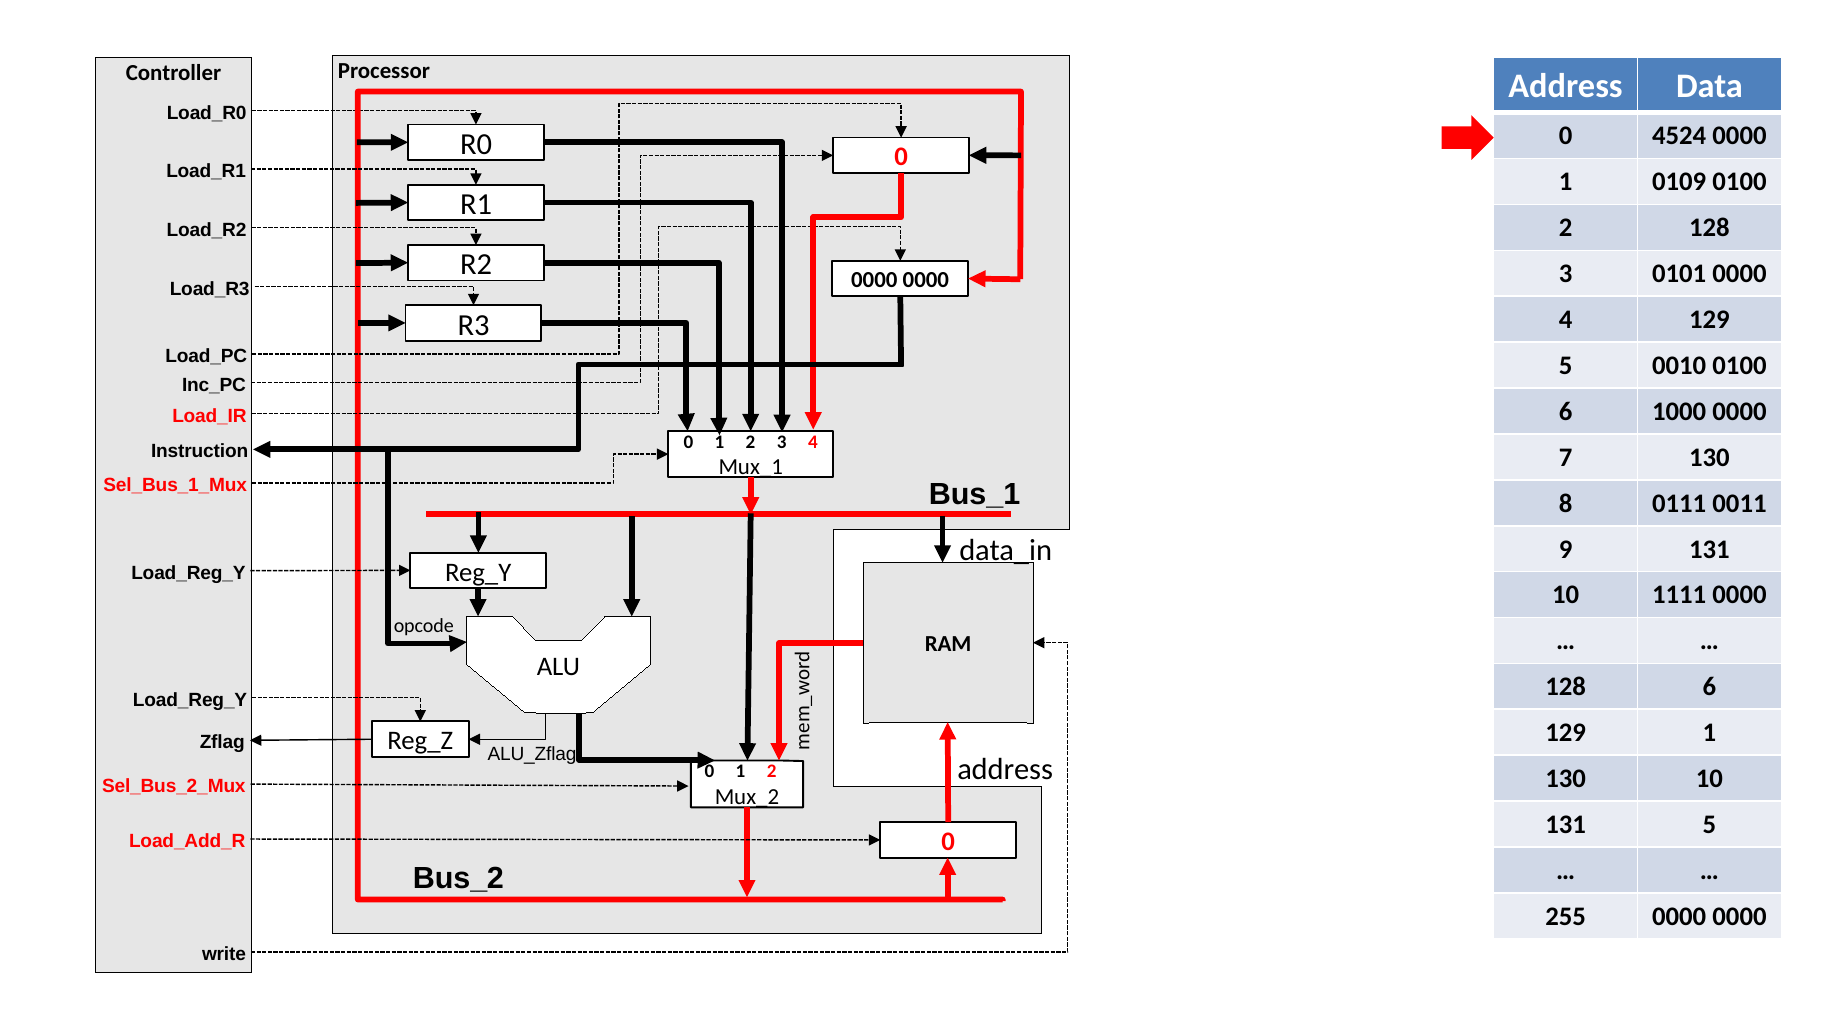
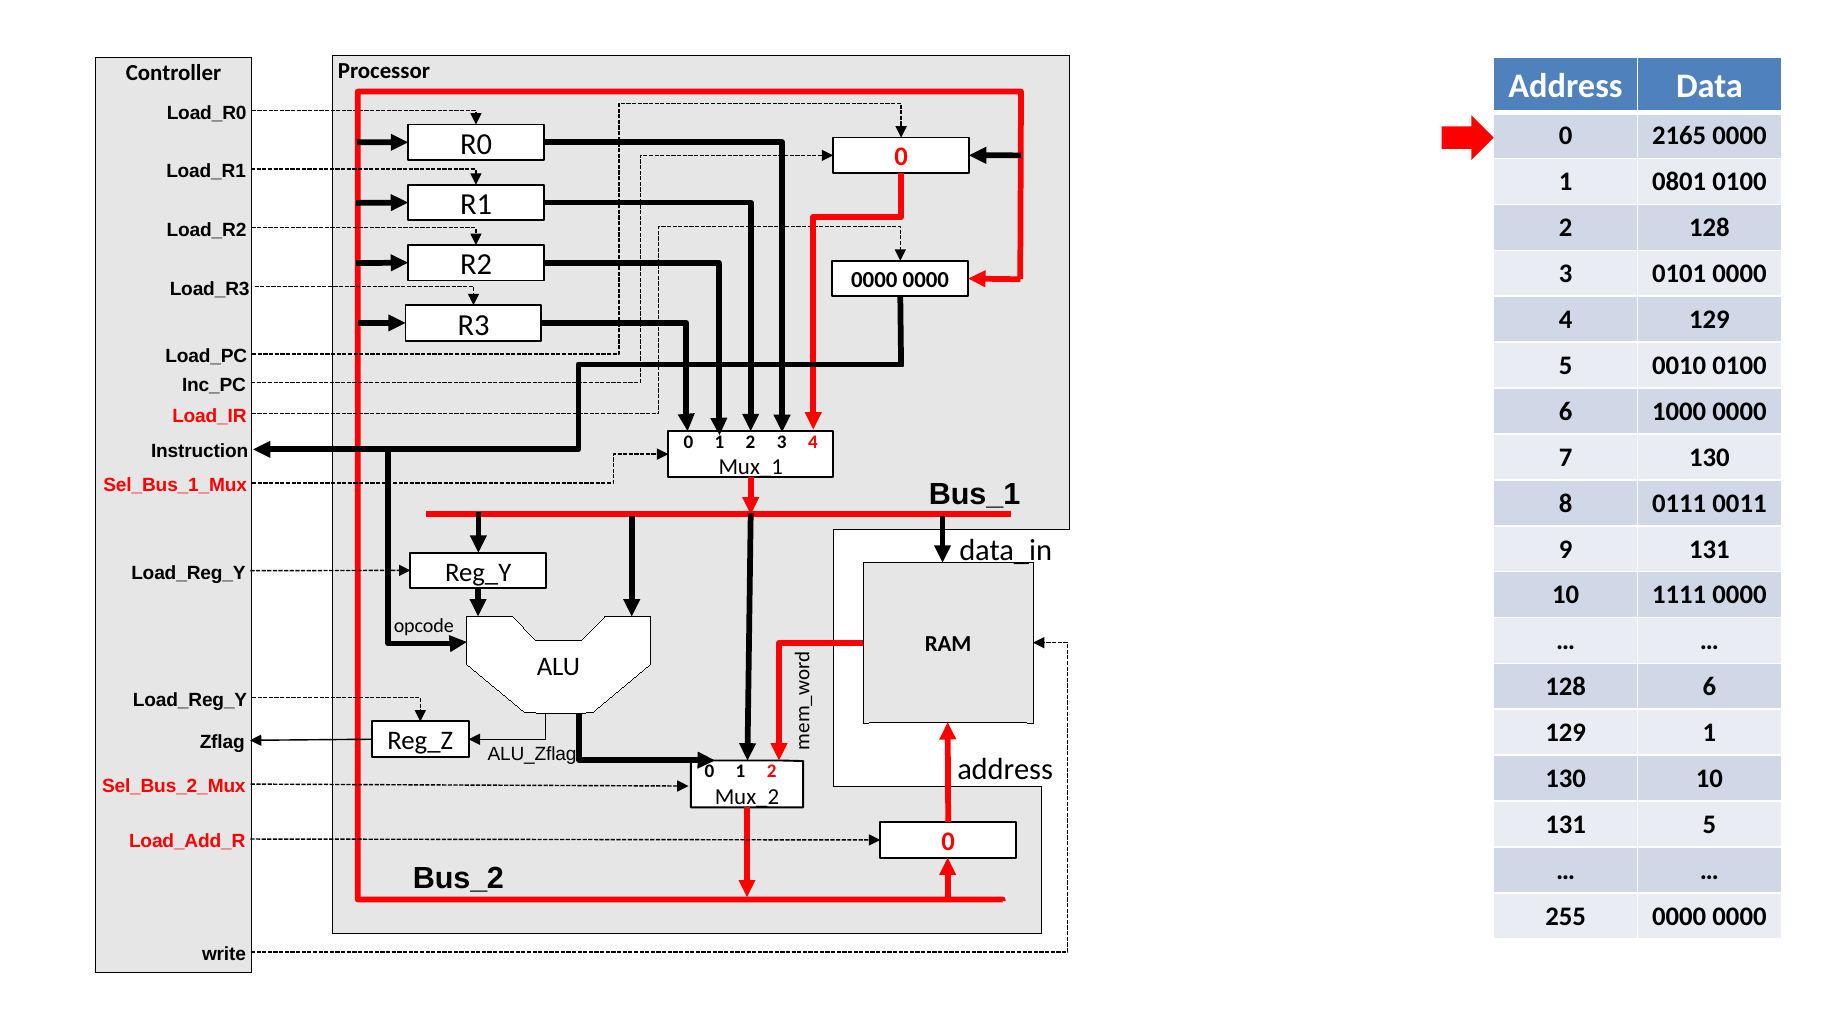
4524: 4524 -> 2165
0109: 0109 -> 0801
